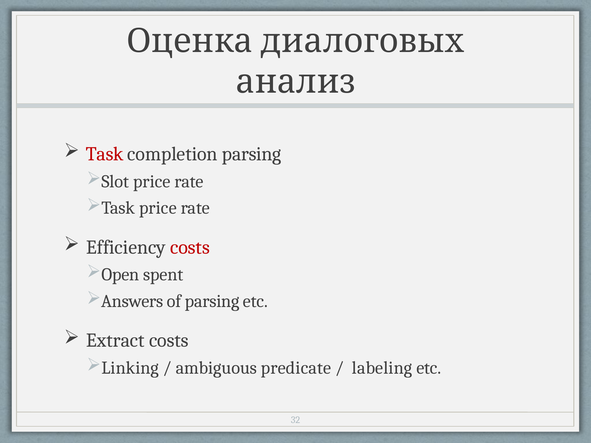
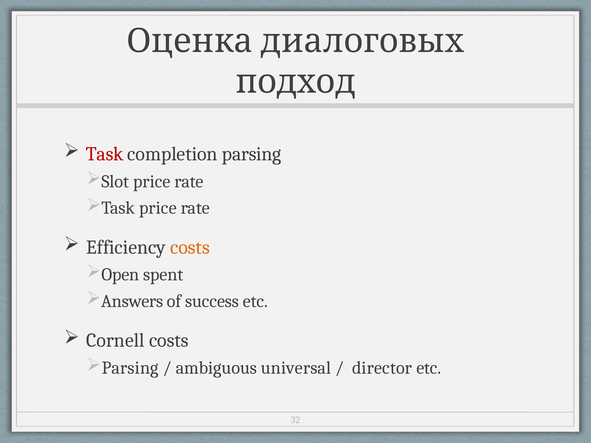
анализ: анализ -> подход
costs at (190, 247) colour: red -> orange
of parsing: parsing -> success
Extract: Extract -> Cornell
Linking at (130, 368): Linking -> Parsing
predicate: predicate -> universal
labeling: labeling -> director
